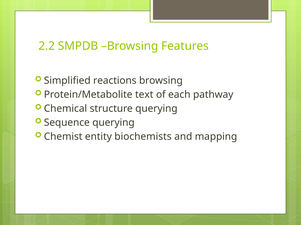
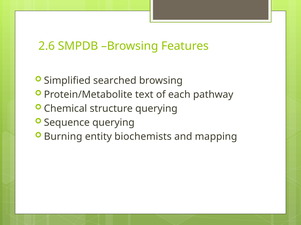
2.2: 2.2 -> 2.6
reactions: reactions -> searched
Chemist: Chemist -> Burning
